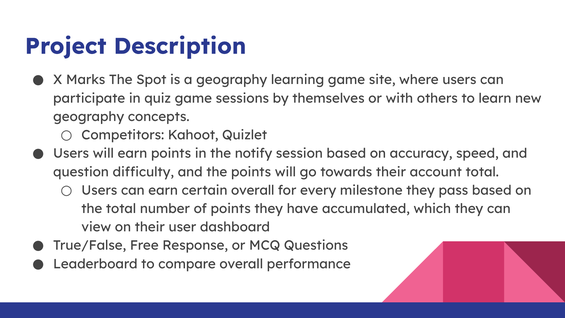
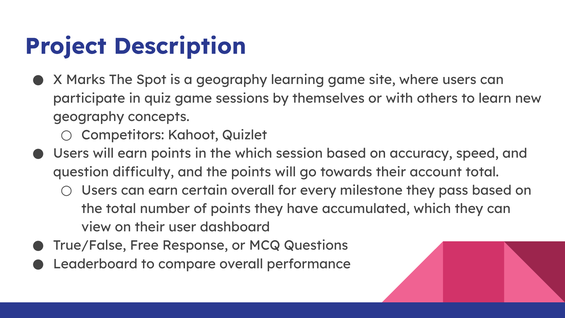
the notify: notify -> which
